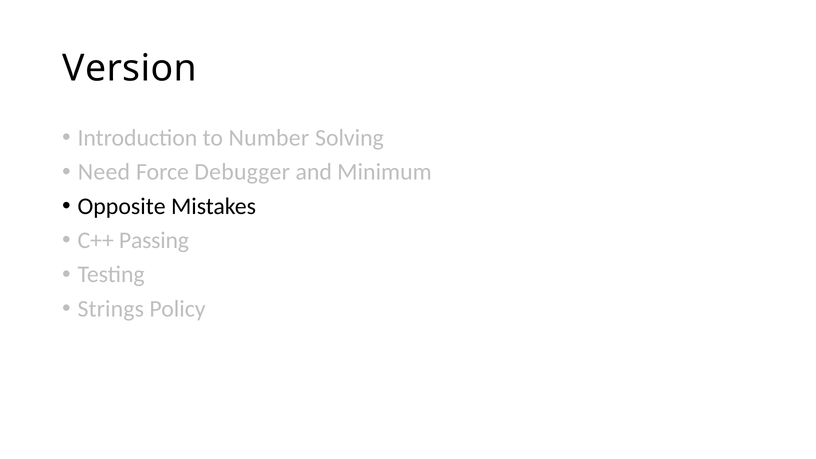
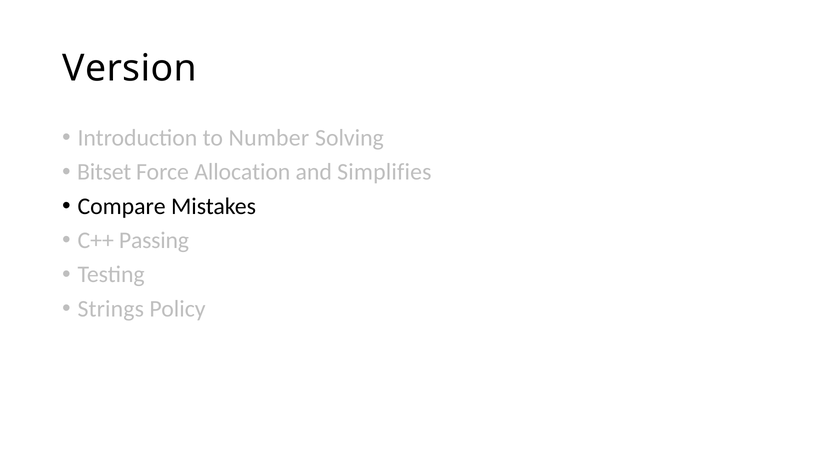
Need: Need -> Bitset
Debugger: Debugger -> Allocation
Minimum: Minimum -> Simplifies
Opposite: Opposite -> Compare
